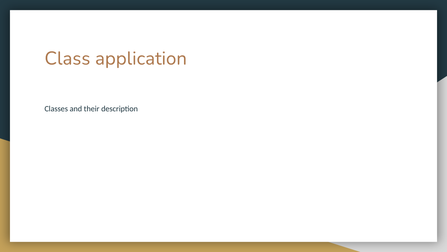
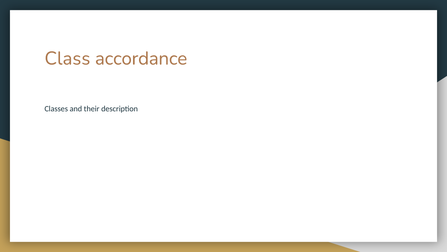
application: application -> accordance
